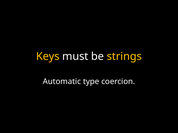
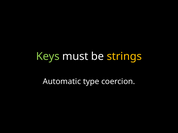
Keys colour: yellow -> light green
